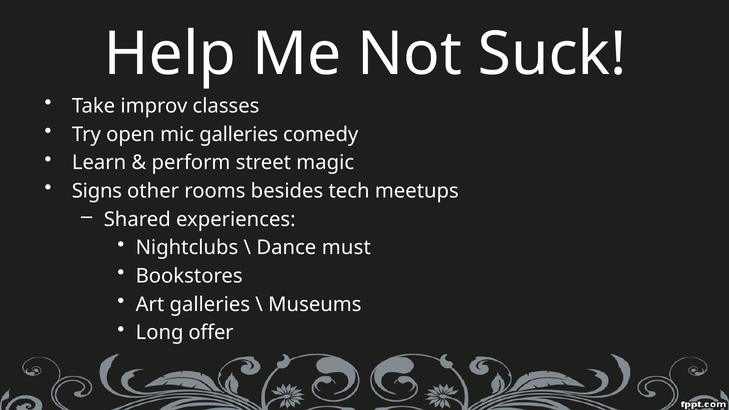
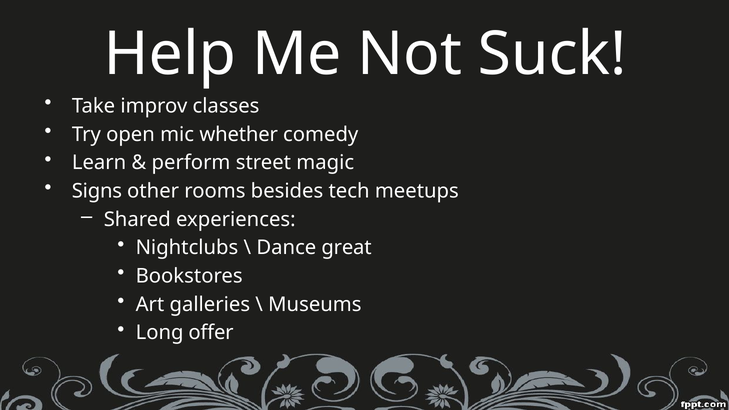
mic galleries: galleries -> whether
must: must -> great
